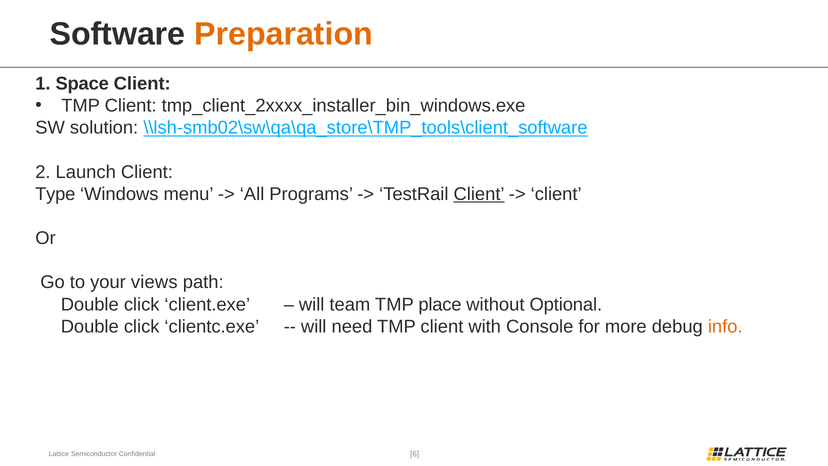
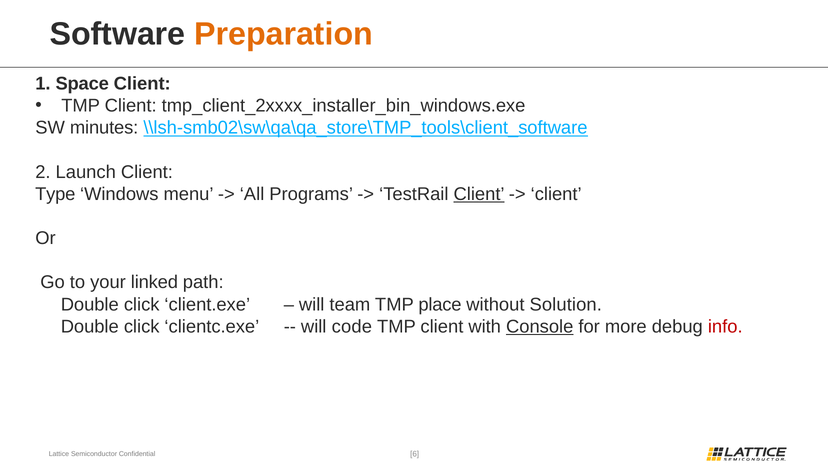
solution: solution -> minutes
views: views -> linked
Optional: Optional -> Solution
need: need -> code
Console underline: none -> present
info colour: orange -> red
